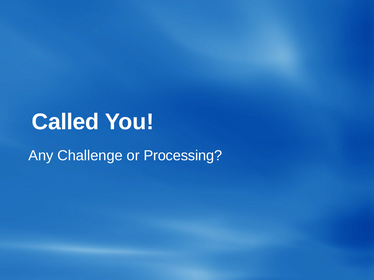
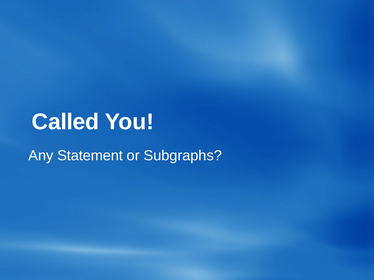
Challenge: Challenge -> Statement
Processing: Processing -> Subgraphs
